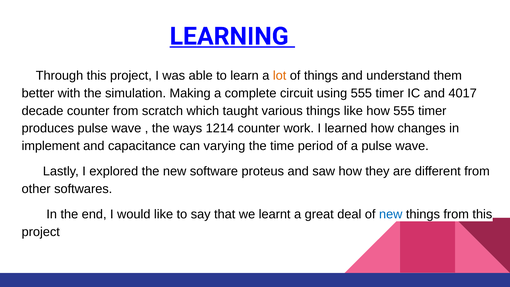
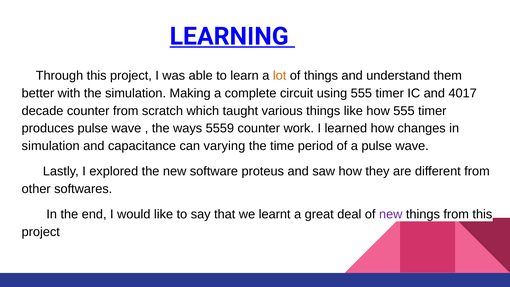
1214: 1214 -> 5559
implement at (51, 146): implement -> simulation
new at (391, 214) colour: blue -> purple
